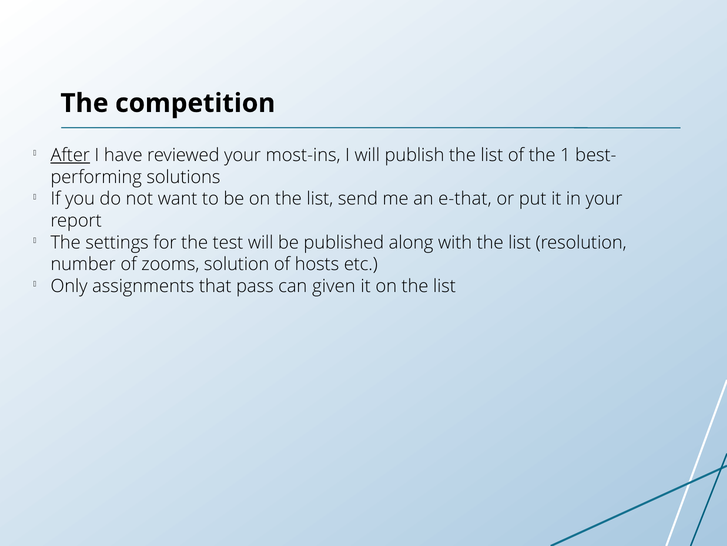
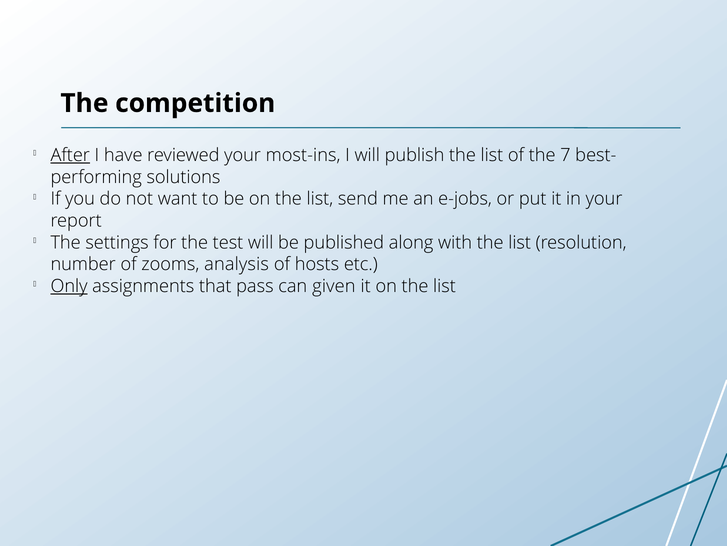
1: 1 -> 7
e-that: e-that -> e-jobs
solution: solution -> analysis
Only underline: none -> present
